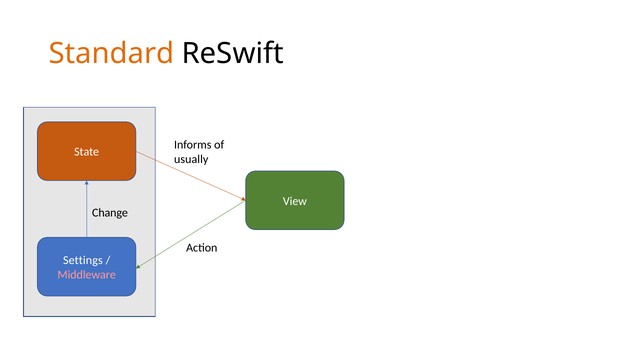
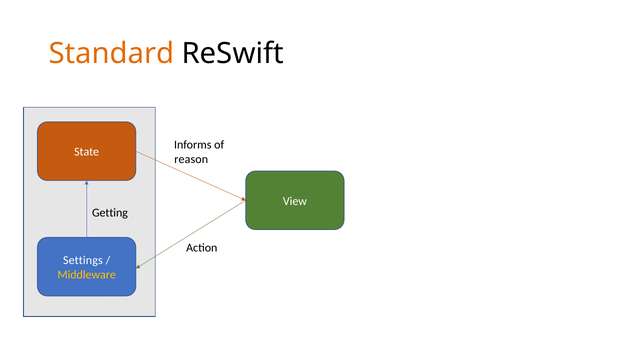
usually: usually -> reason
Change: Change -> Getting
Middleware colour: pink -> yellow
